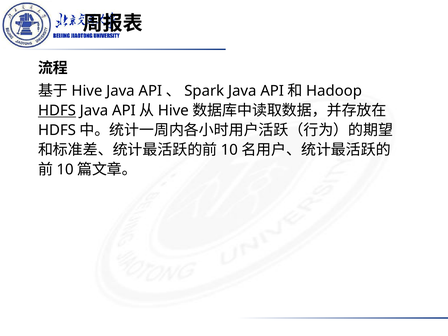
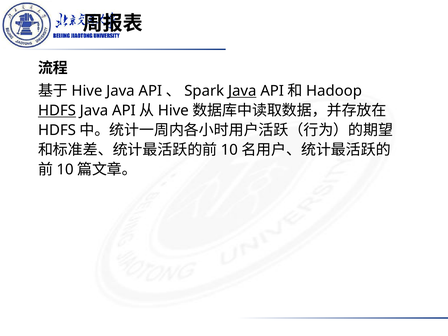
Java at (242, 91) underline: none -> present
